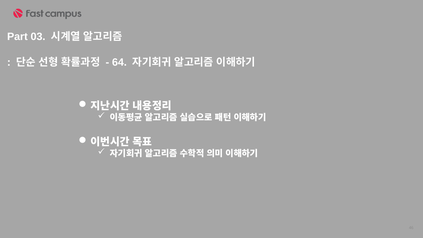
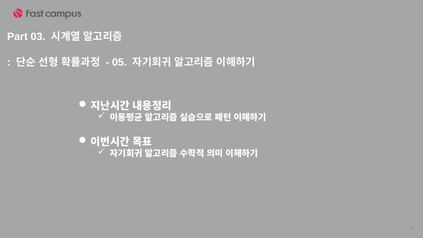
64: 64 -> 05
